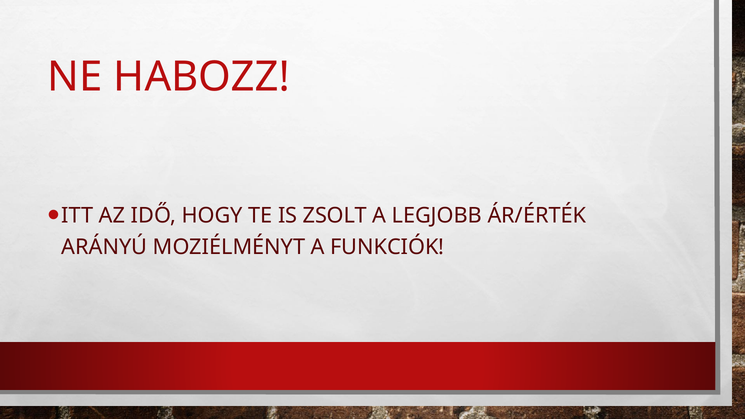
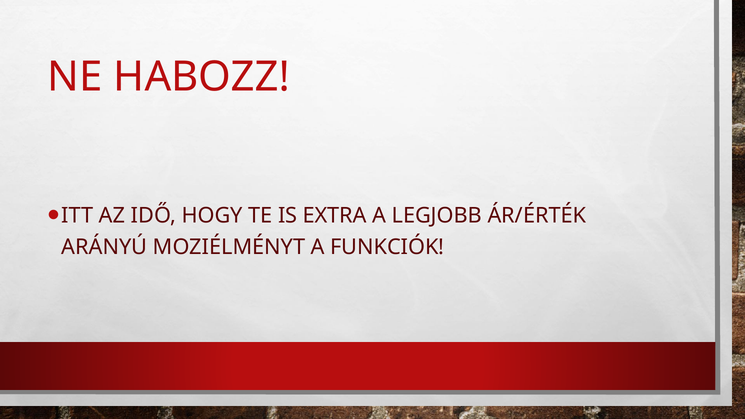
ZSOLT: ZSOLT -> EXTRA
